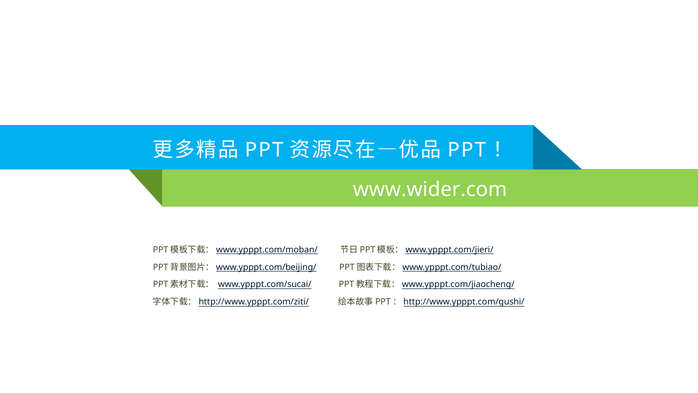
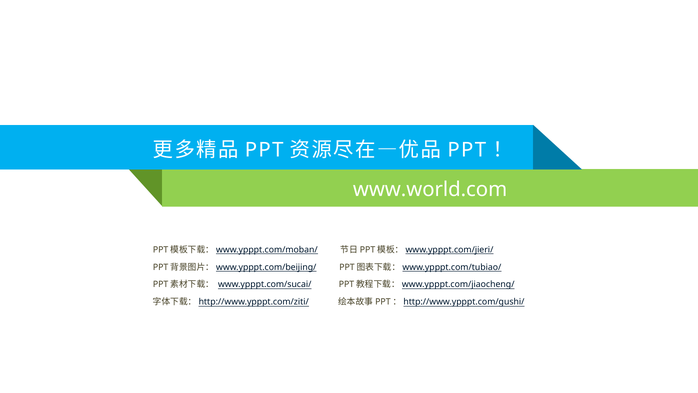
www.wider.com: www.wider.com -> www.world.com
